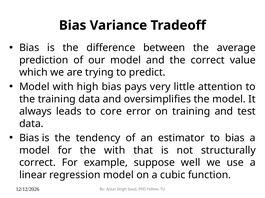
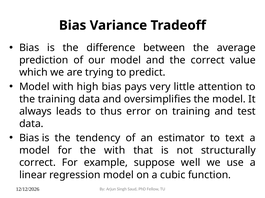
core: core -> thus
to bias: bias -> text
